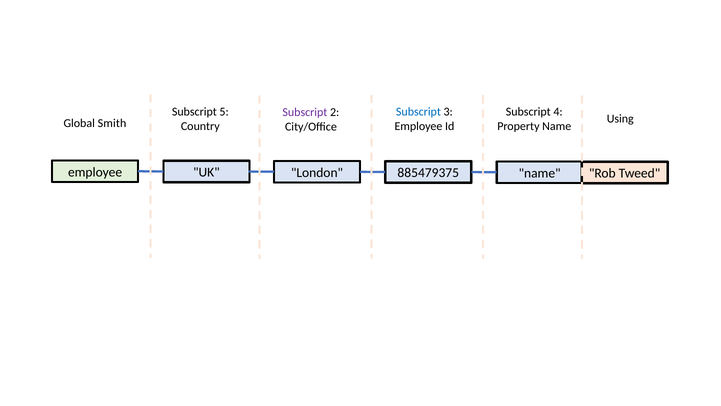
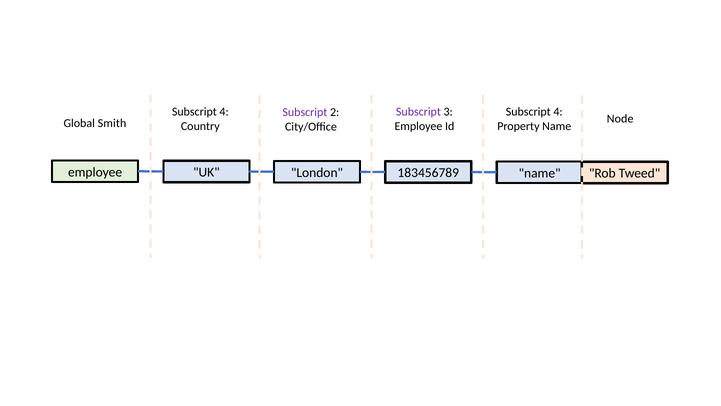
Subscript at (418, 112) colour: blue -> purple
5 at (224, 112): 5 -> 4
Using: Using -> Node
885479375: 885479375 -> 183456789
